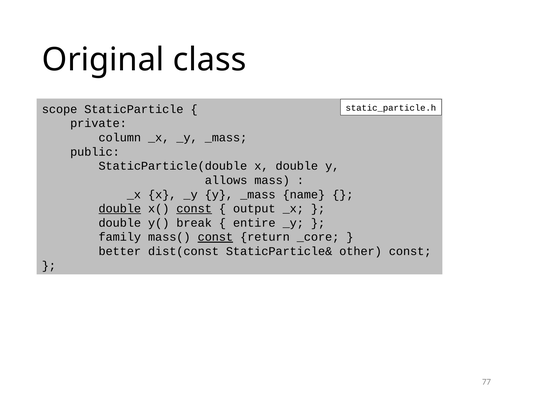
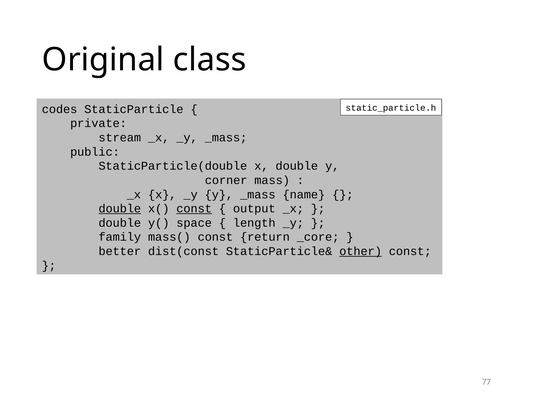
scope: scope -> codes
column: column -> stream
allows: allows -> corner
break: break -> space
entire: entire -> length
const at (215, 237) underline: present -> none
other underline: none -> present
